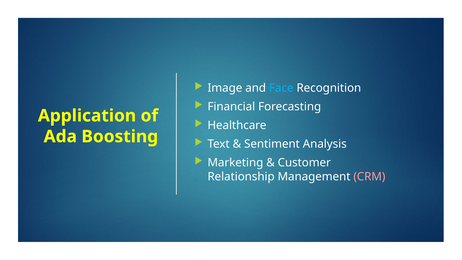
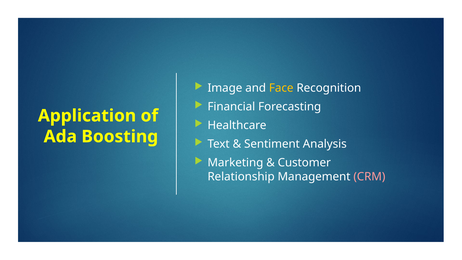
Face colour: light blue -> yellow
